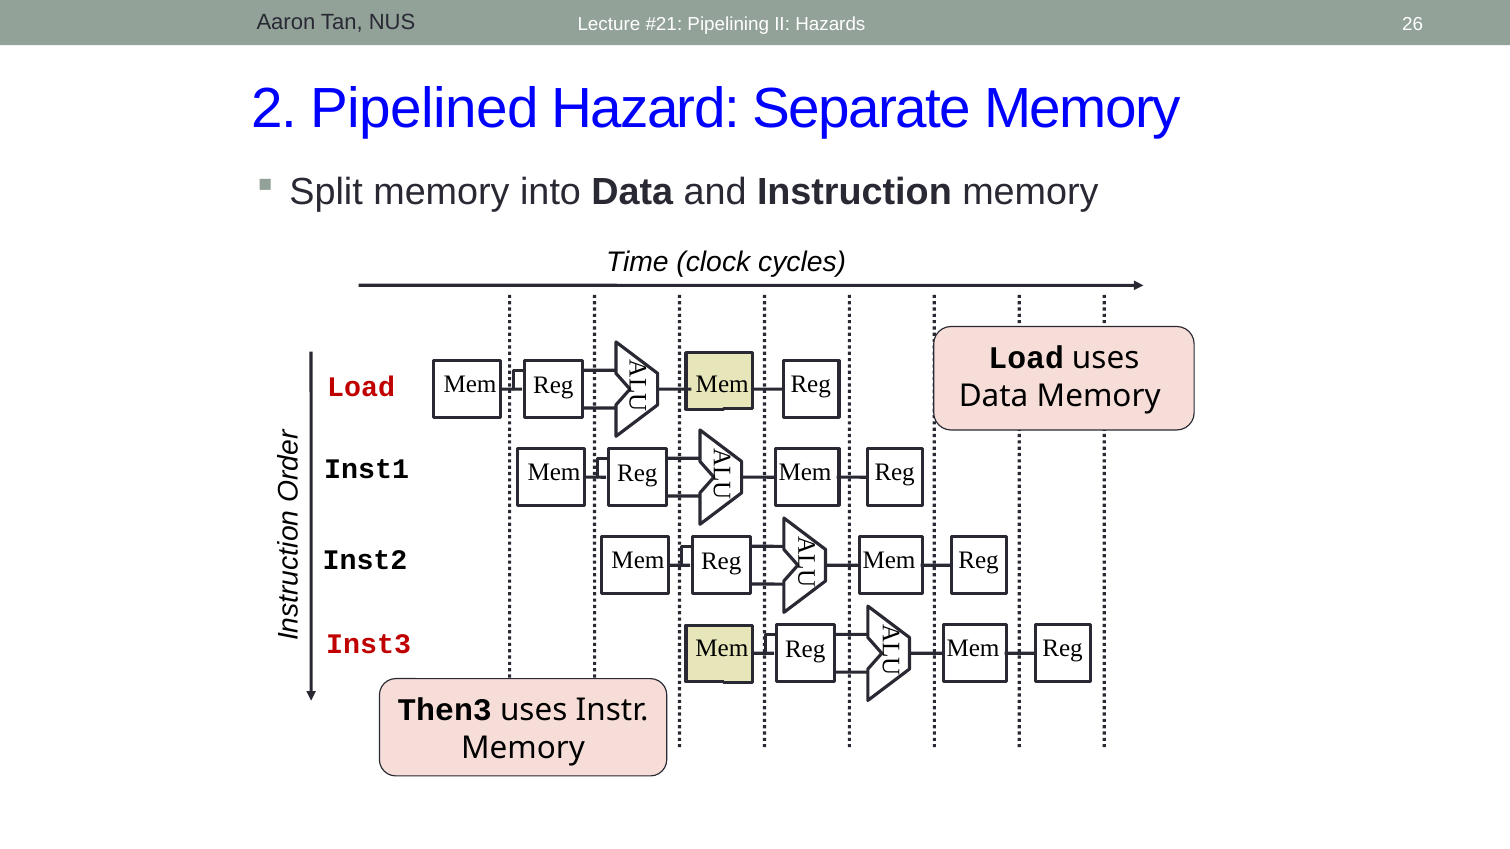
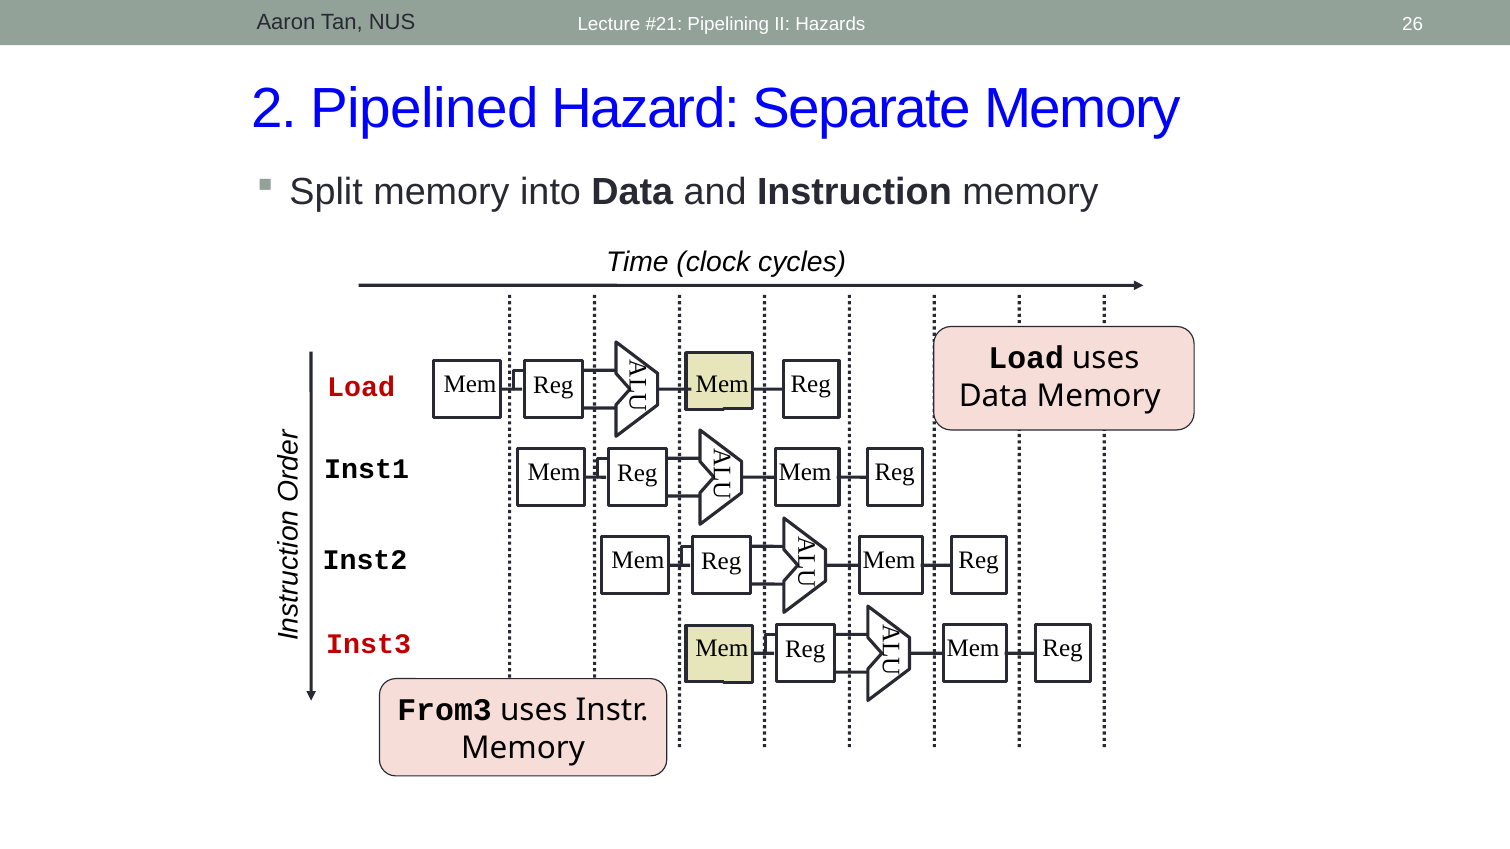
Then3: Then3 -> From3
